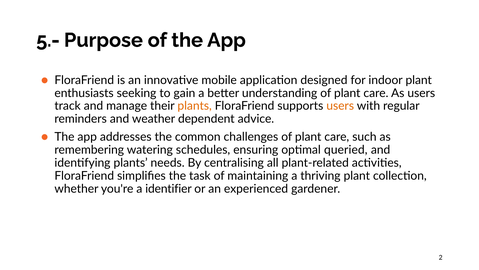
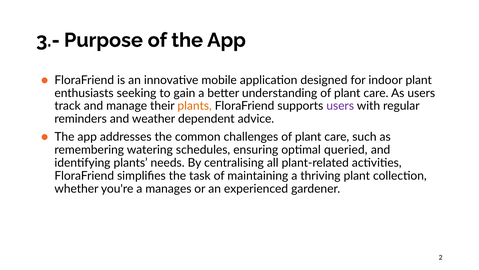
5.-: 5.- -> 3.-
users at (340, 106) colour: orange -> purple
identifier: identifier -> manages
